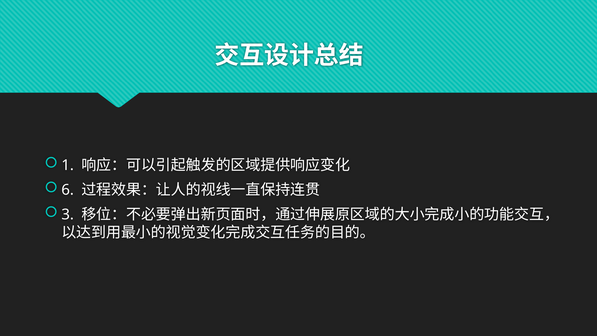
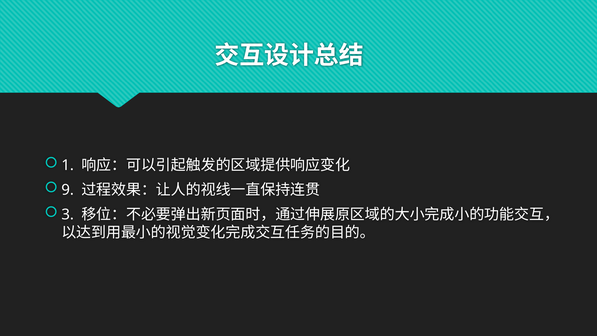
6: 6 -> 9
